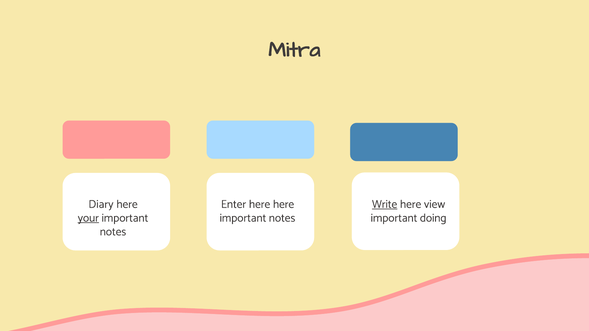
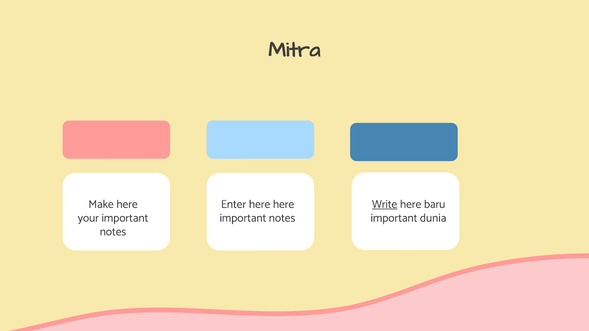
Diary: Diary -> Make
view: view -> baru
your underline: present -> none
doing: doing -> dunia
